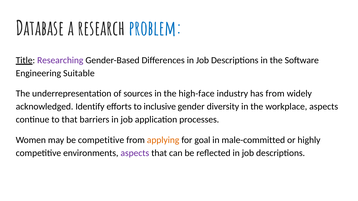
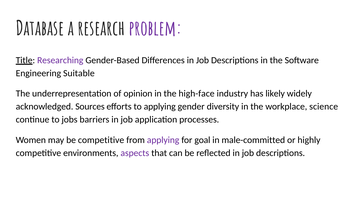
problem colour: blue -> purple
sources: sources -> opinion
has from: from -> likely
Identify: Identify -> Sources
to inclusive: inclusive -> applying
workplace aspects: aspects -> science
to that: that -> jobs
applying at (163, 140) colour: orange -> purple
